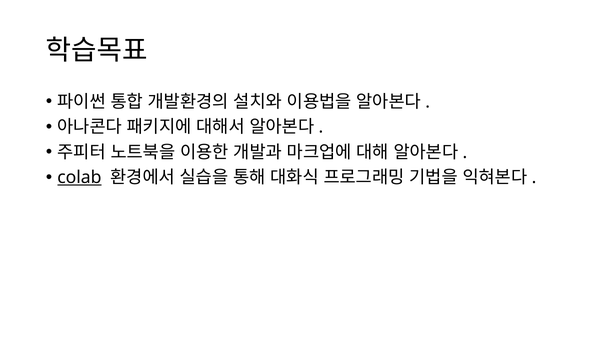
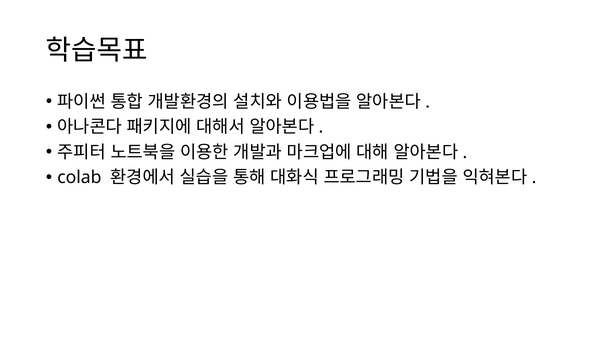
colab underline: present -> none
